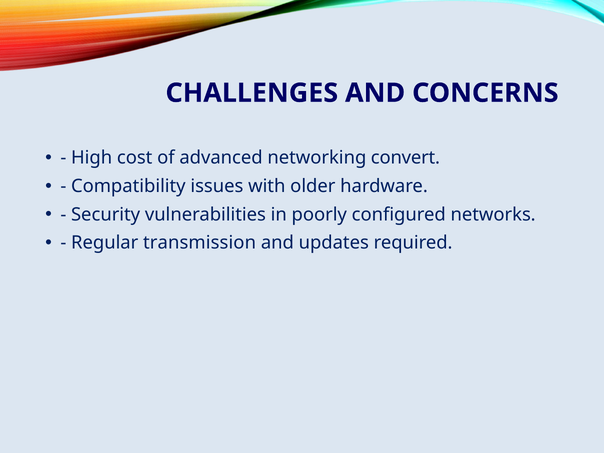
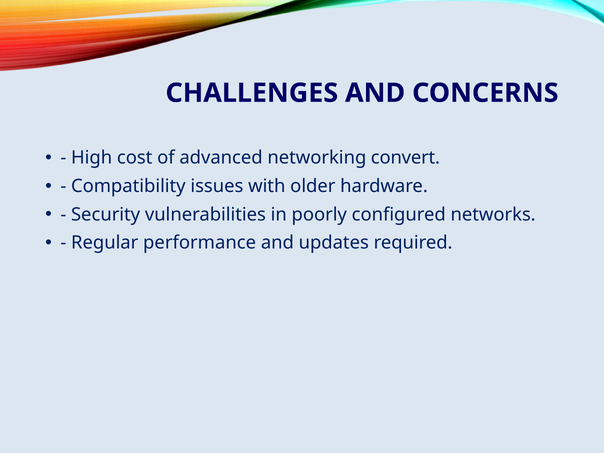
transmission: transmission -> performance
